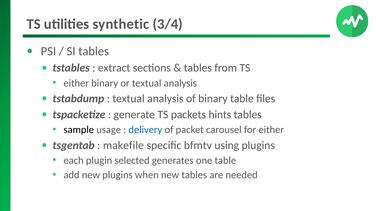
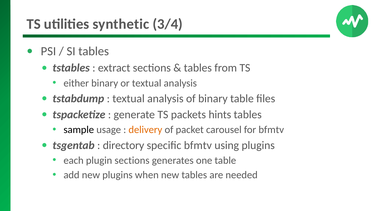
delivery colour: blue -> orange
for either: either -> bfmtv
makefile: makefile -> directory
plugin selected: selected -> sections
